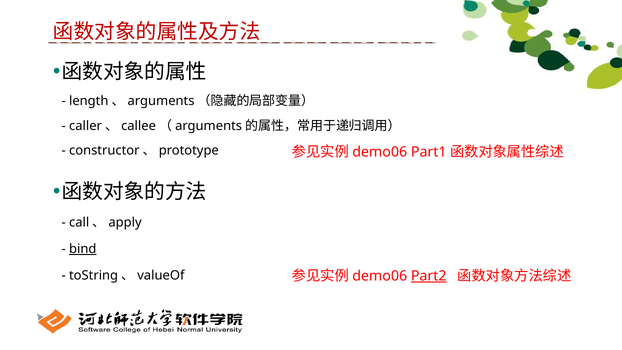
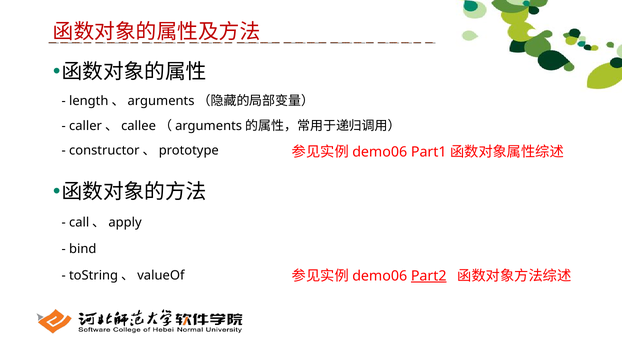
bind underline: present -> none
